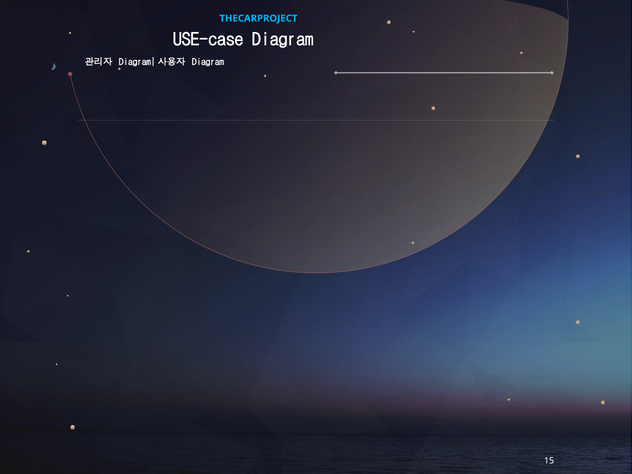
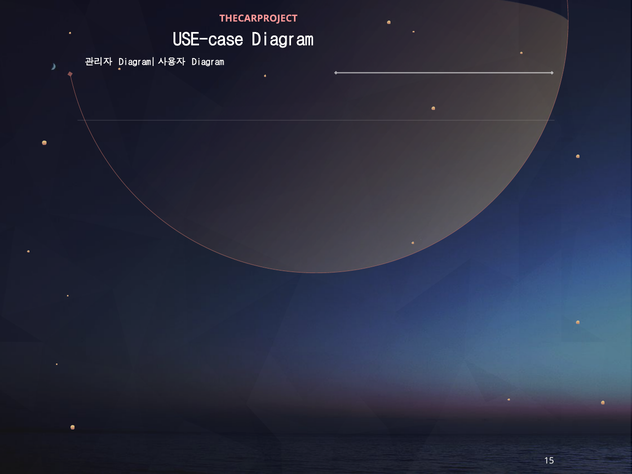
THECARPROJECT colour: light blue -> pink
